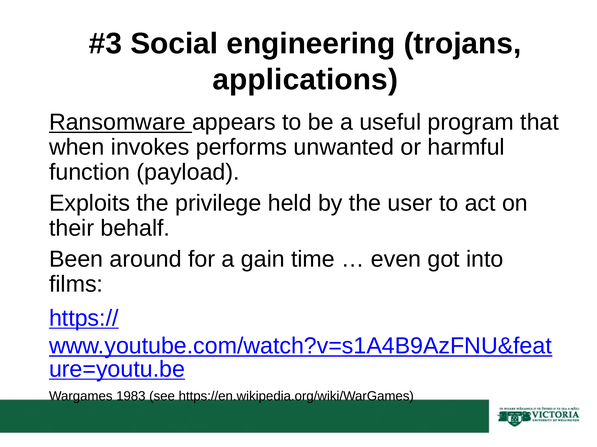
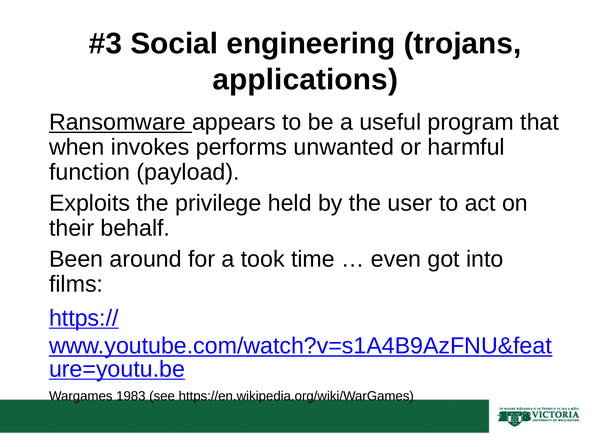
gain: gain -> took
